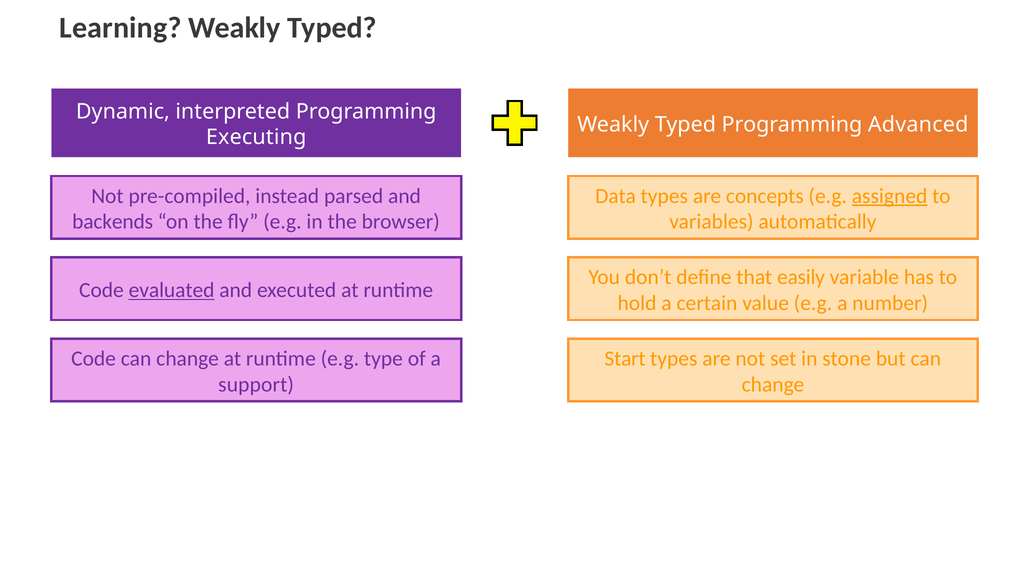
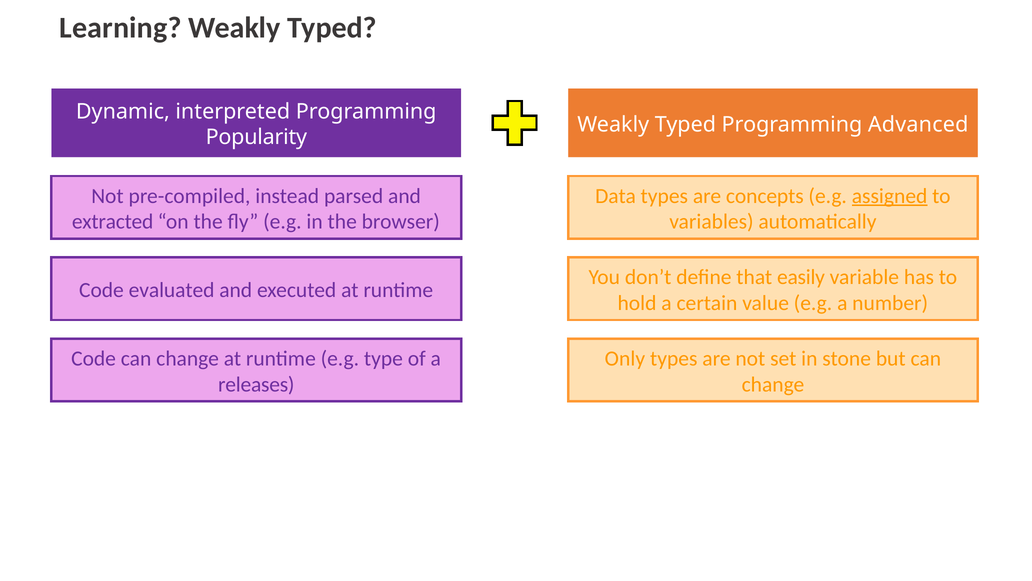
Executing: Executing -> Popularity
backends: backends -> extracted
evaluated underline: present -> none
Start: Start -> Only
support: support -> releases
